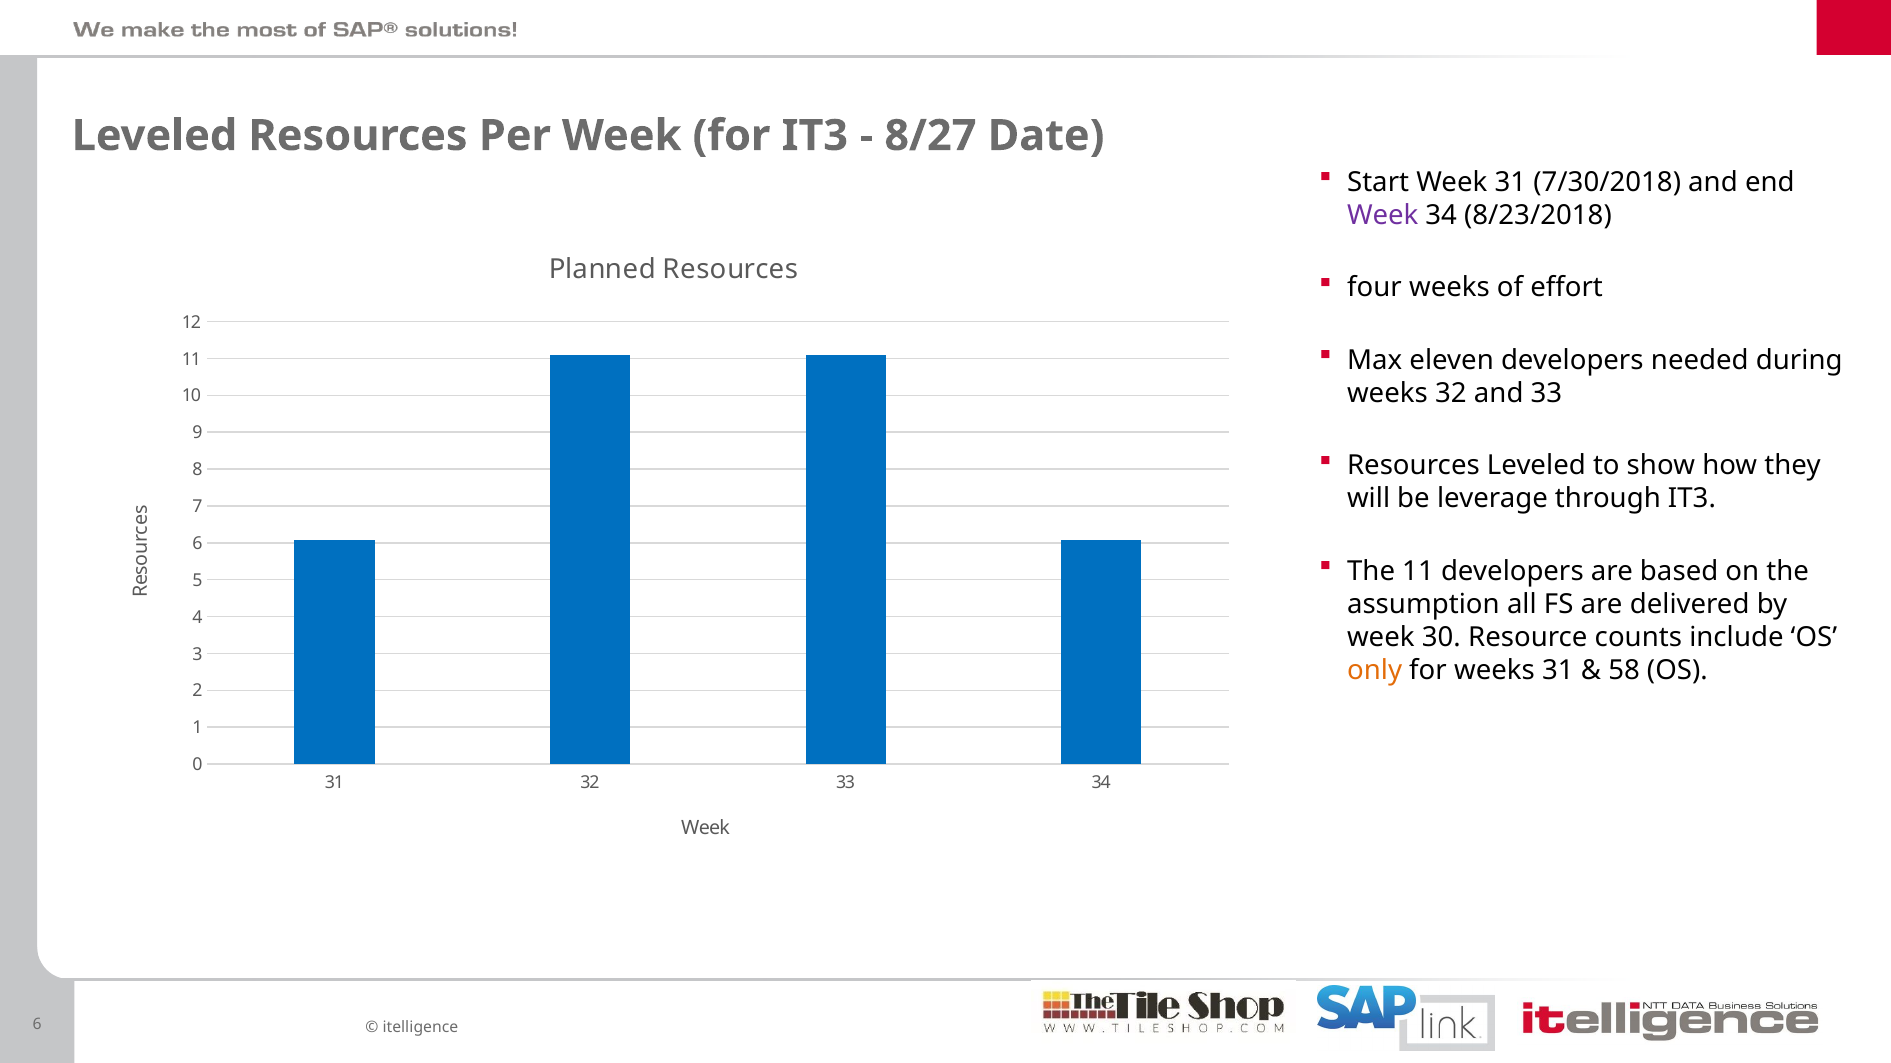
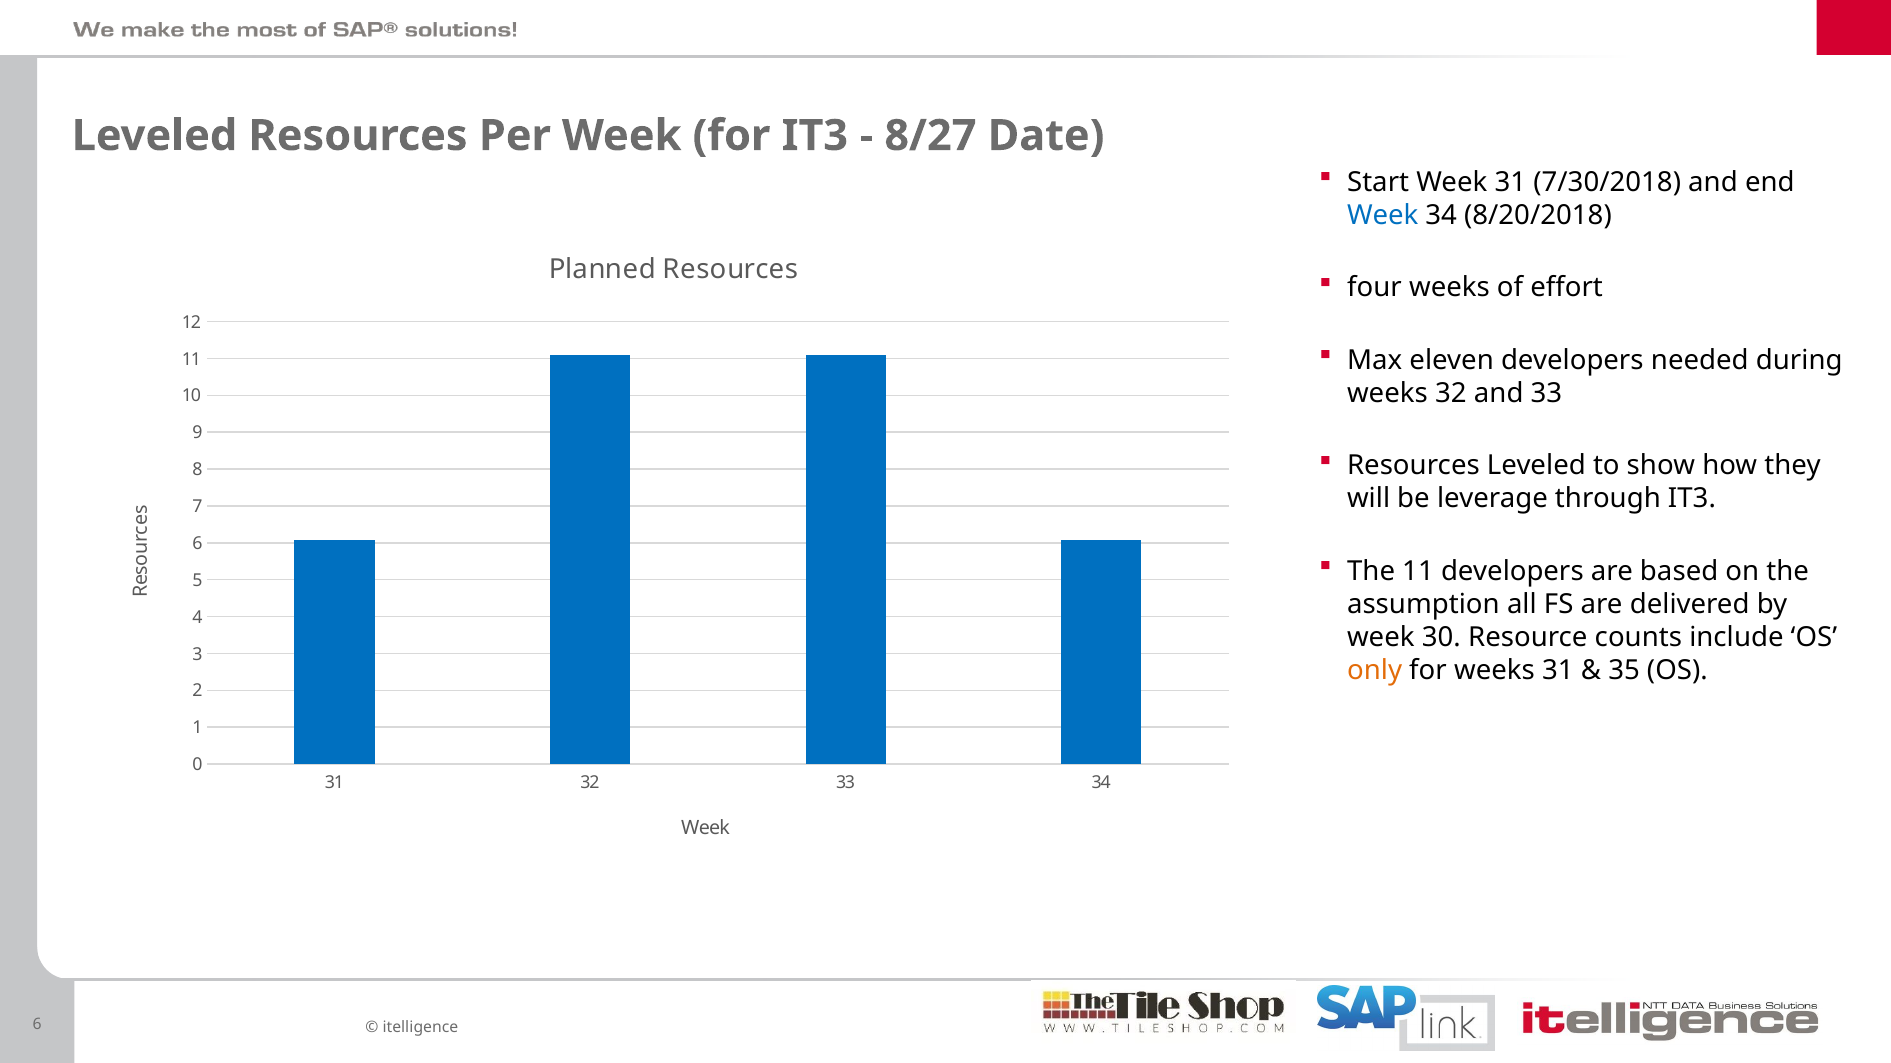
Week at (1383, 215) colour: purple -> blue
8/23/2018: 8/23/2018 -> 8/20/2018
58: 58 -> 35
